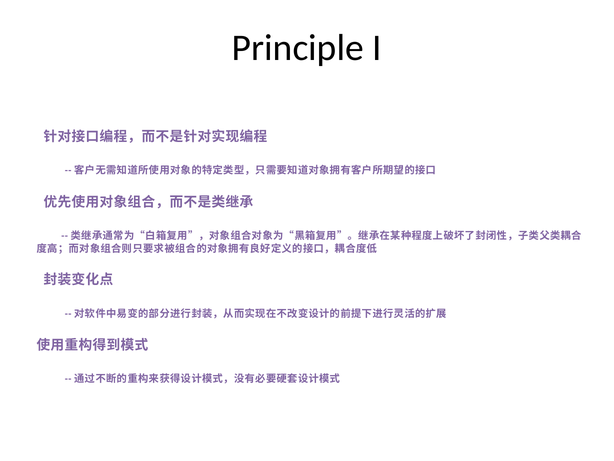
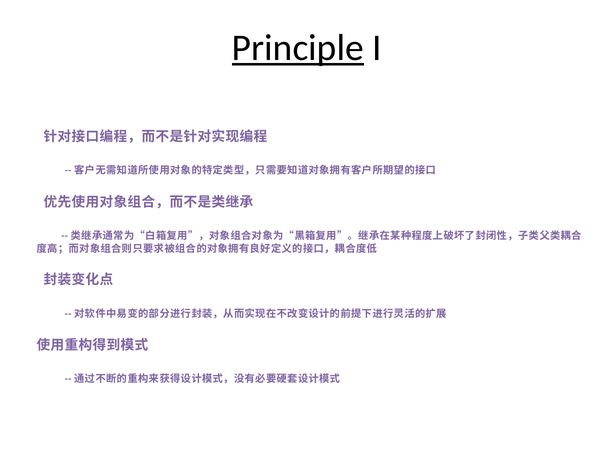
Principle underline: none -> present
